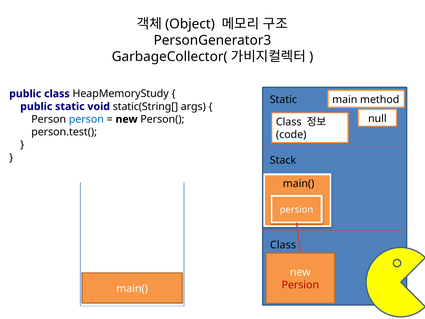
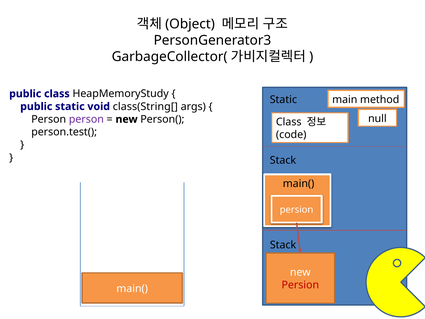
static(String[: static(String[ -> class(String[
person at (86, 119) colour: blue -> purple
Class at (283, 245): Class -> Stack
